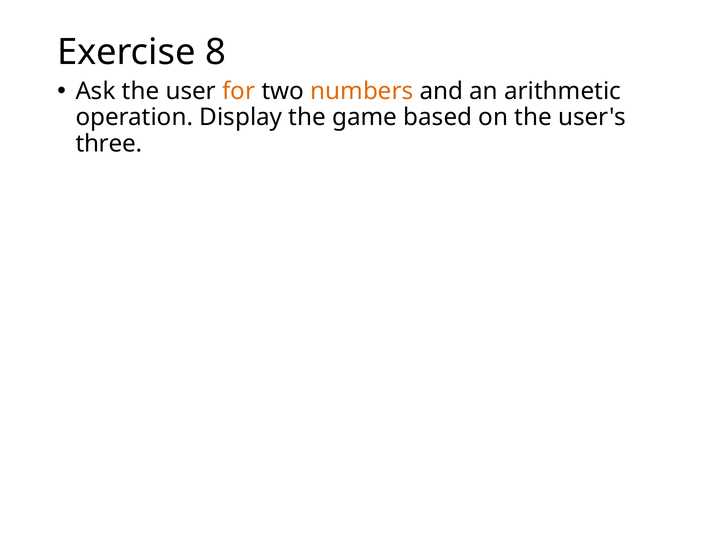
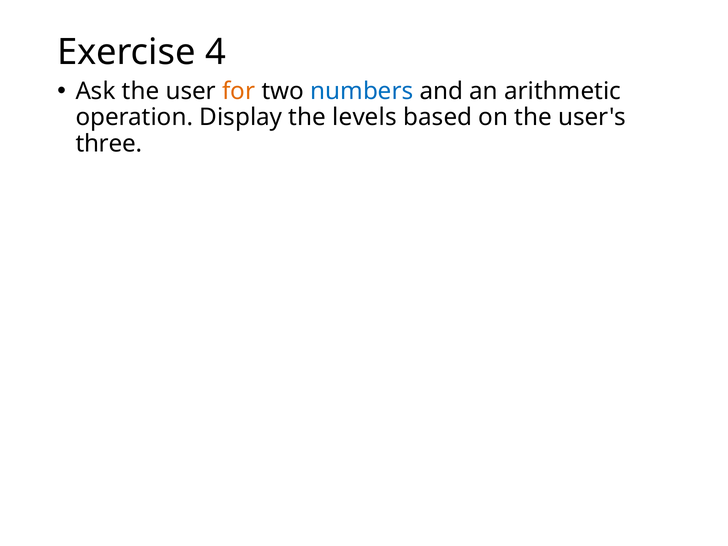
8: 8 -> 4
numbers colour: orange -> blue
game: game -> levels
